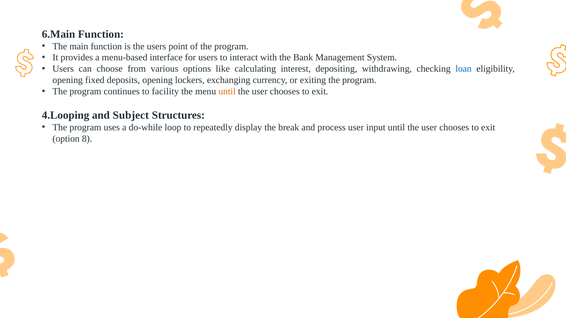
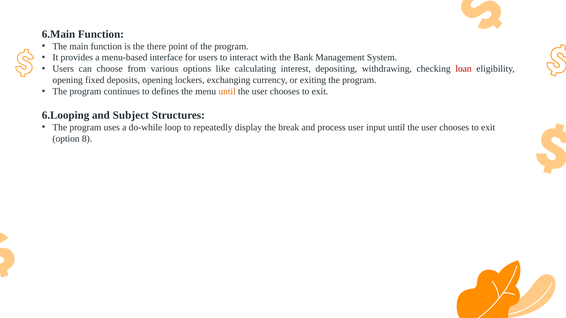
the users: users -> there
loan colour: blue -> red
facility: facility -> defines
4.Looping: 4.Looping -> 6.Looping
